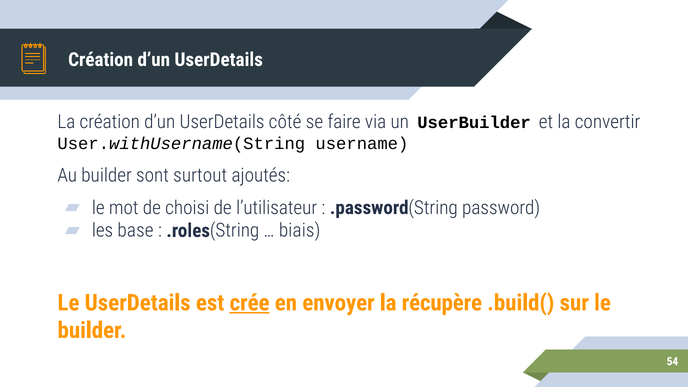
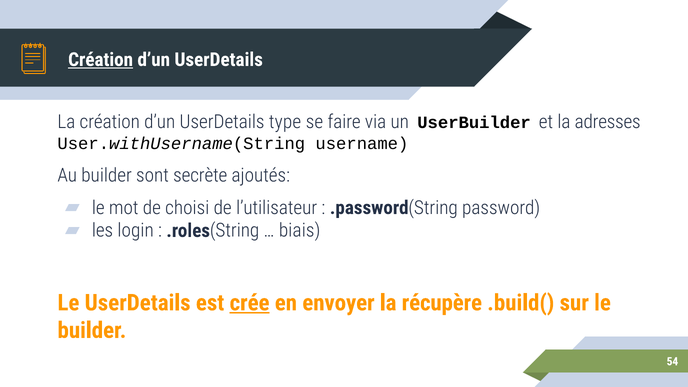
Création at (101, 60) underline: none -> present
côté: côté -> type
convertir: convertir -> adresses
surtout: surtout -> secrète
base: base -> login
